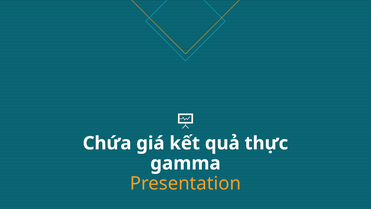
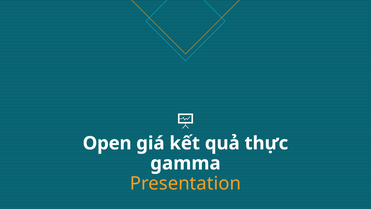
Chứa: Chứa -> Open
